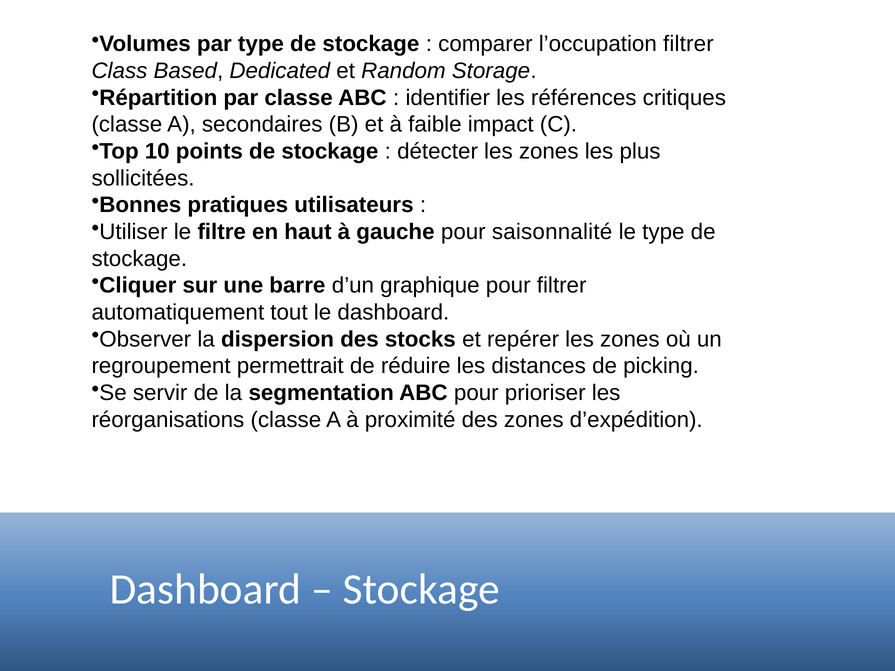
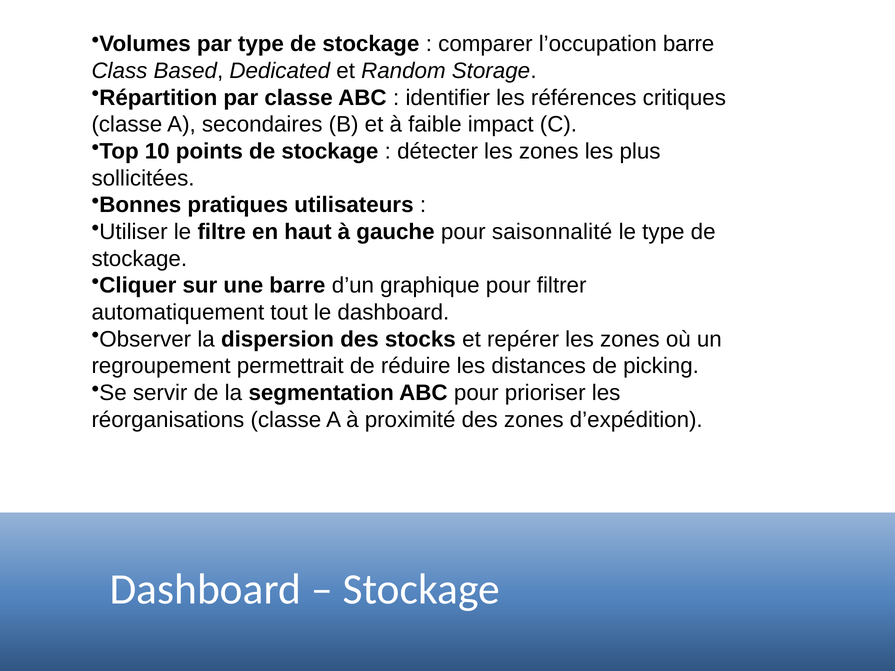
l’occupation filtrer: filtrer -> barre
